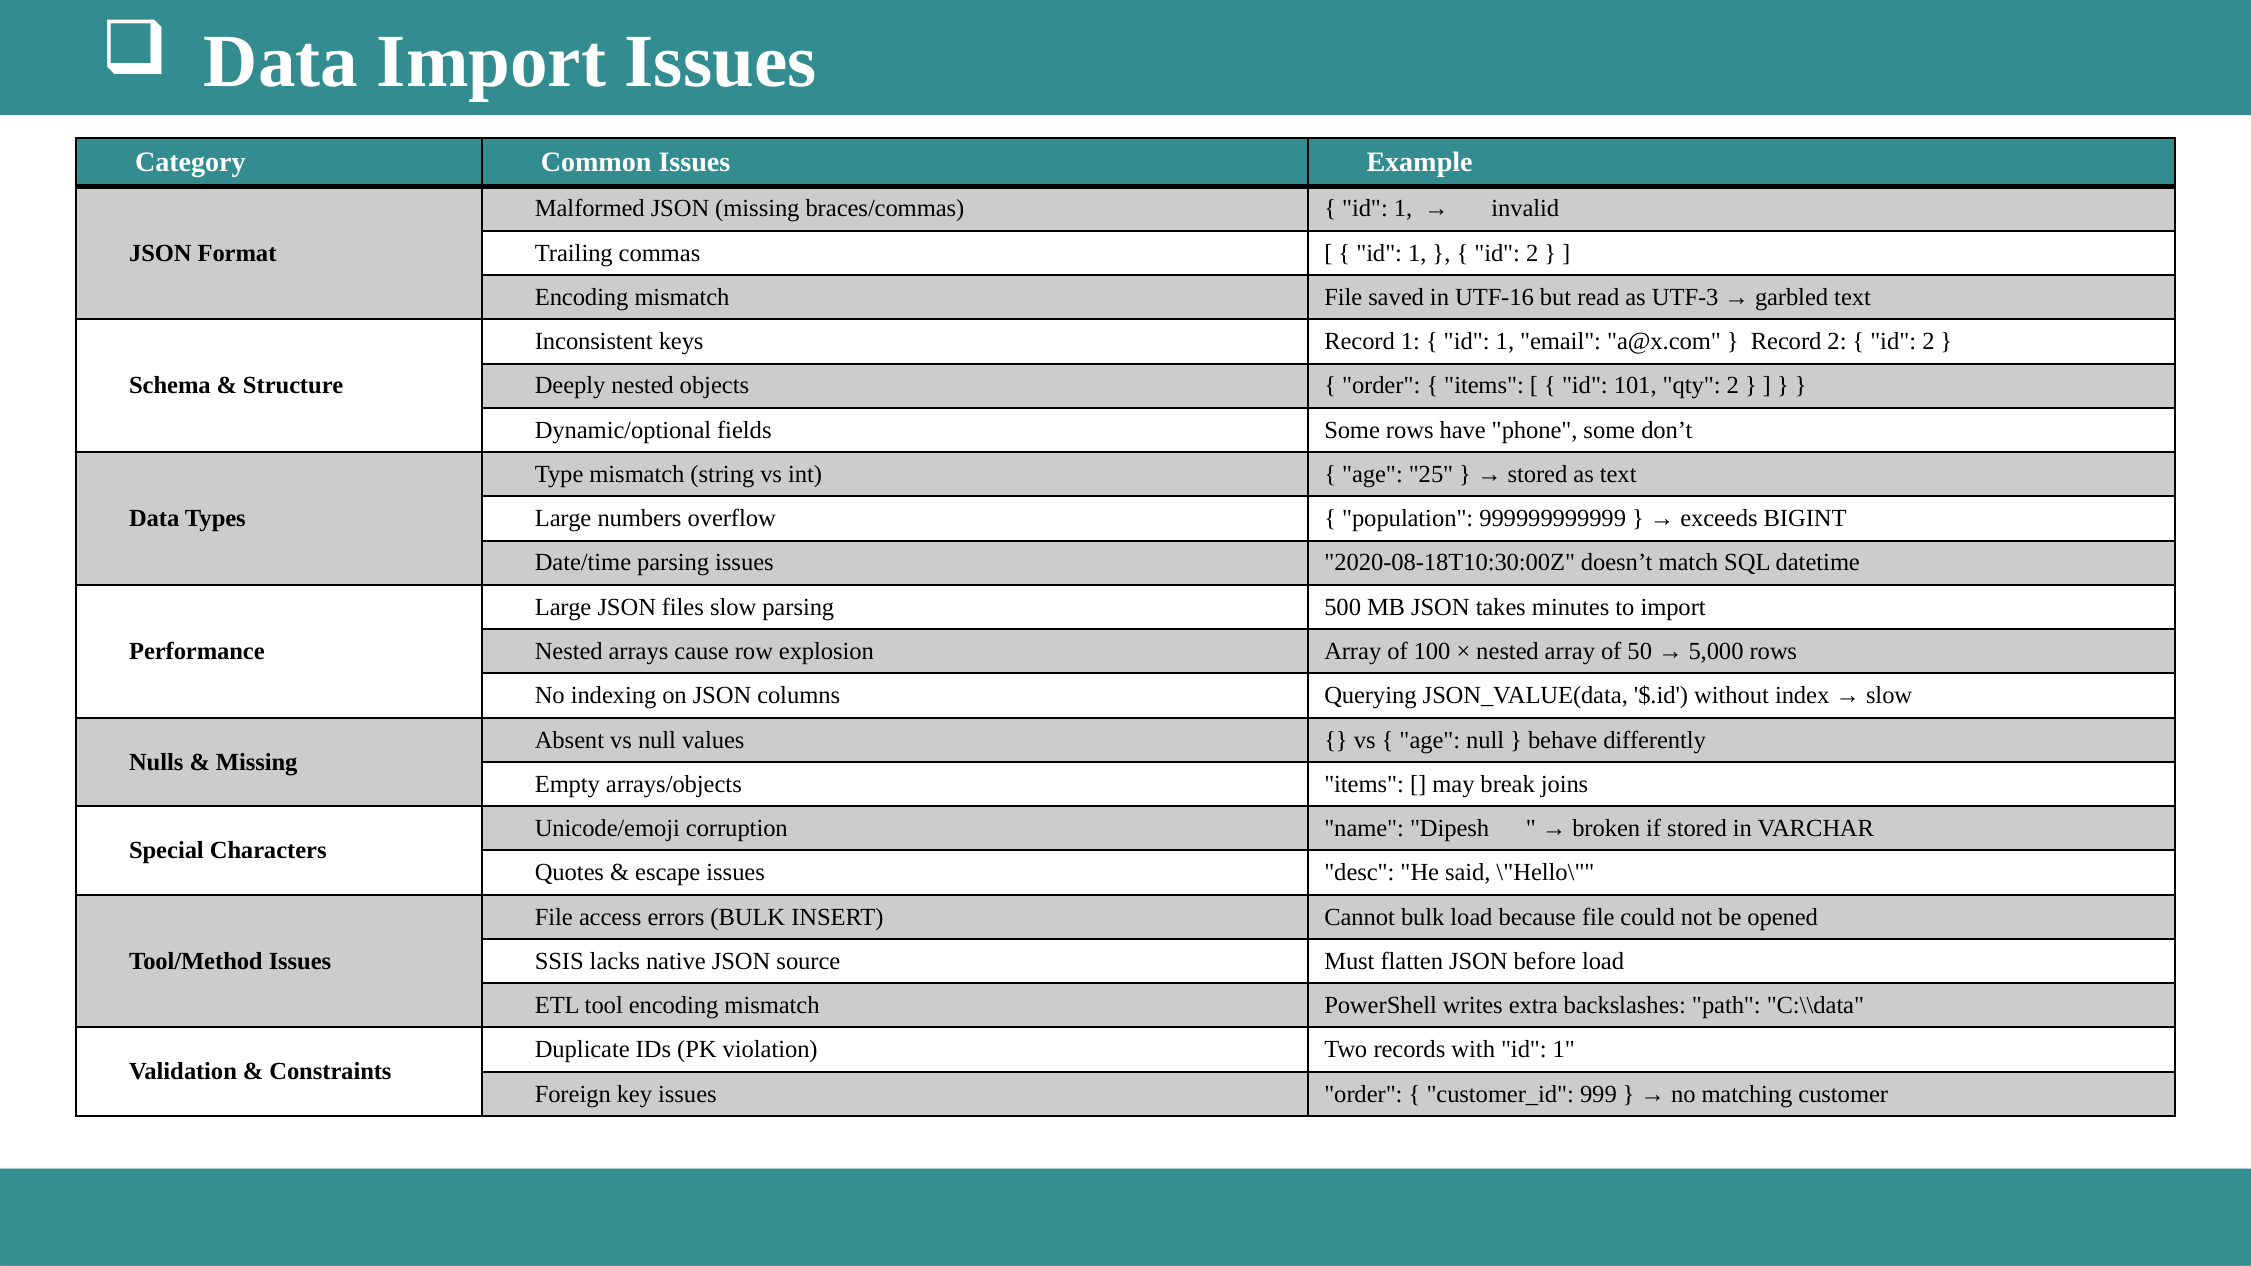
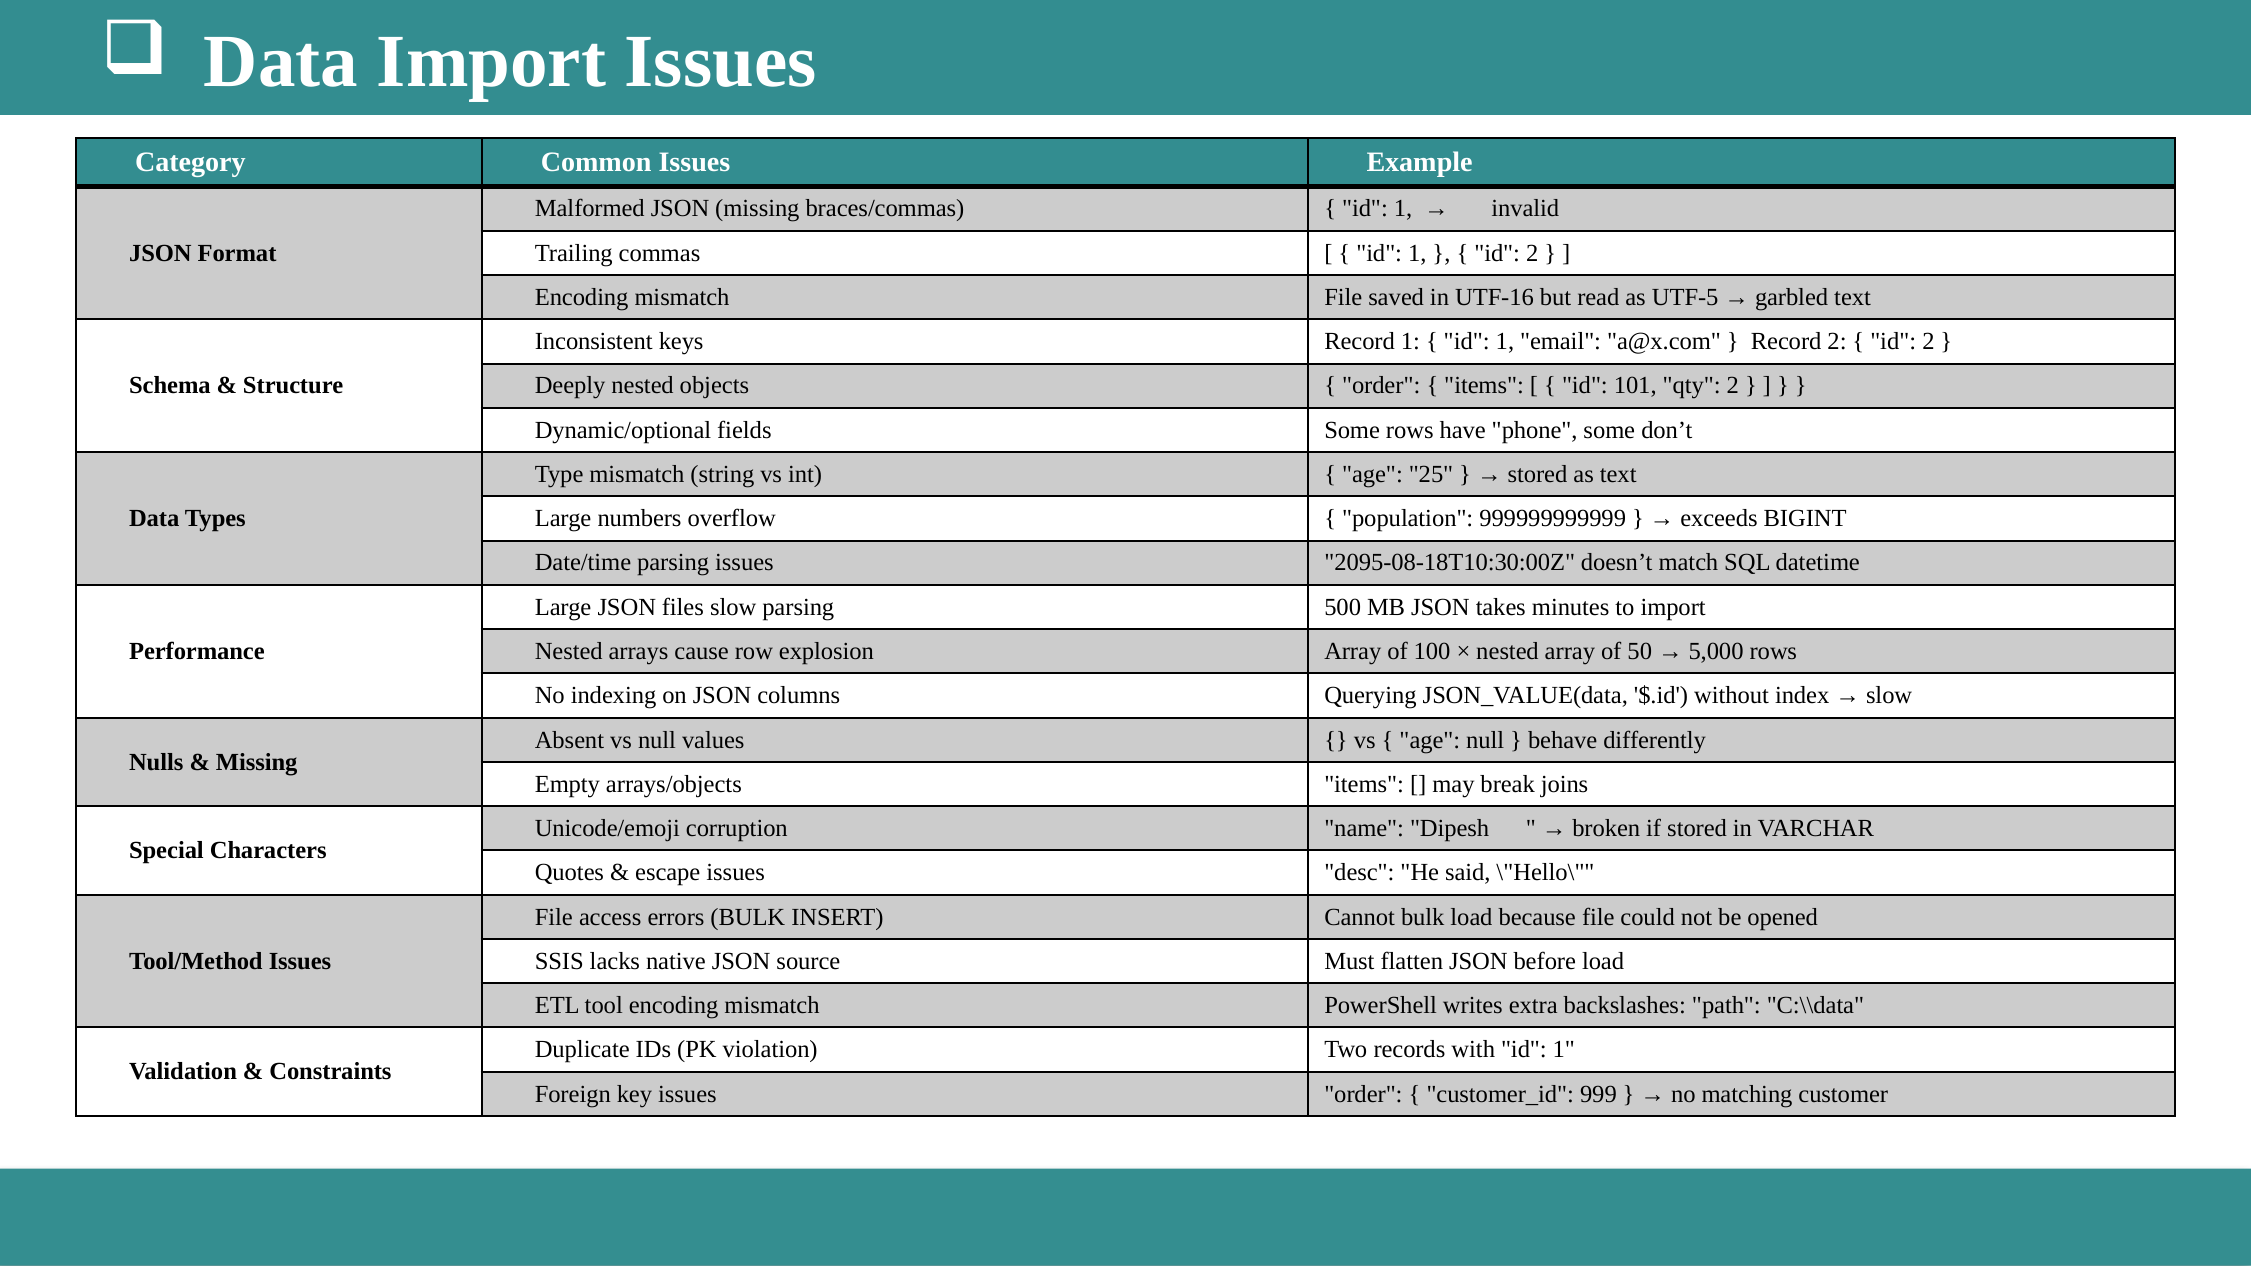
UTF-3: UTF-3 -> UTF-5
2020-08-18T10:30:00Z: 2020-08-18T10:30:00Z -> 2095-08-18T10:30:00Z
